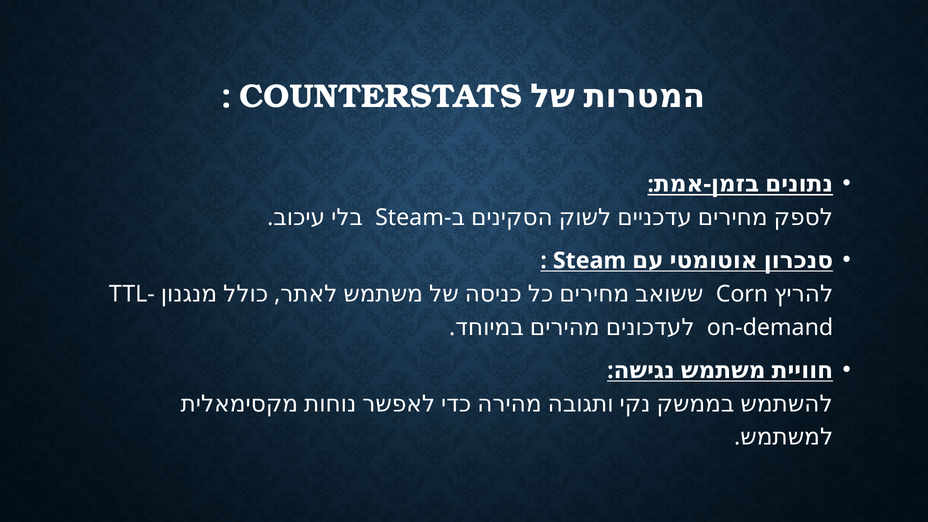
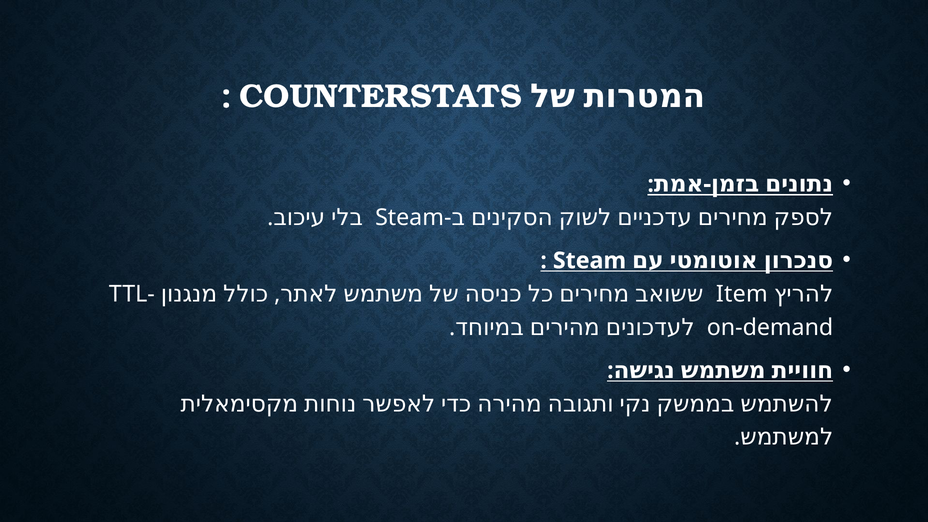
Corn: Corn -> Item
